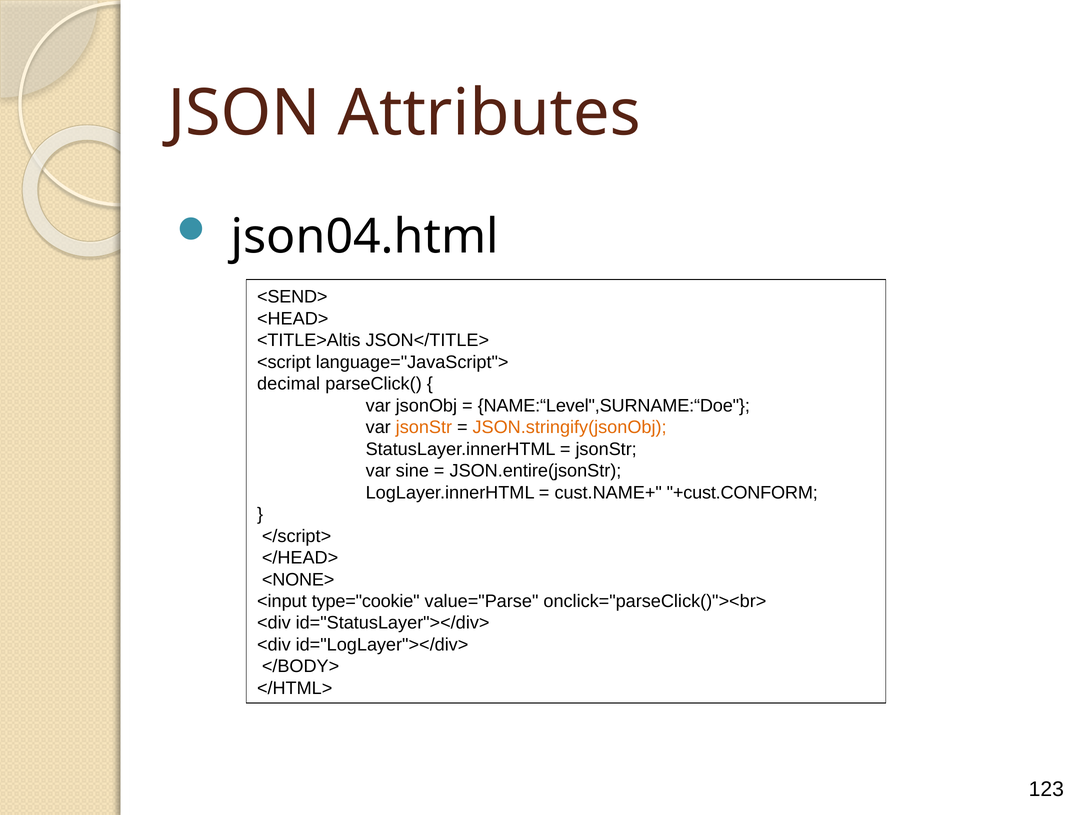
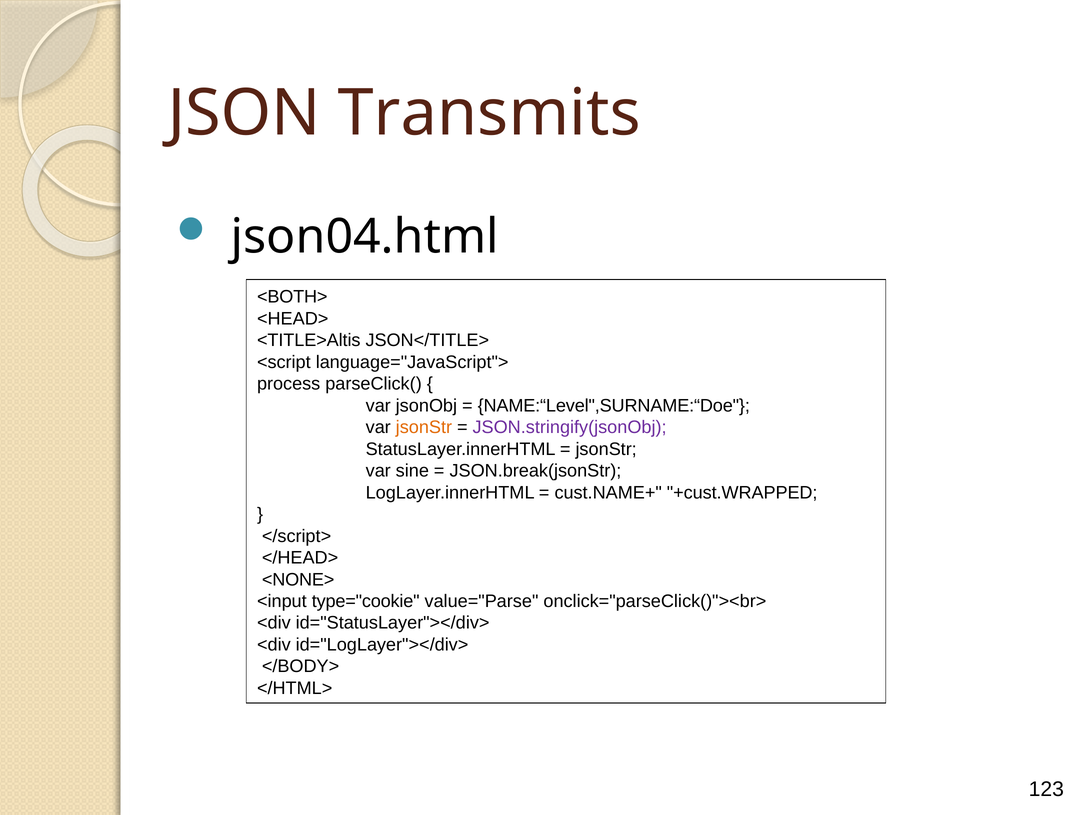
Attributes: Attributes -> Transmits
<SEND>: <SEND> -> <BOTH>
decimal: decimal -> process
JSON.stringify(jsonObj colour: orange -> purple
JSON.entire(jsonStr: JSON.entire(jsonStr -> JSON.break(jsonStr
+cust.CONFORM: +cust.CONFORM -> +cust.WRAPPED
